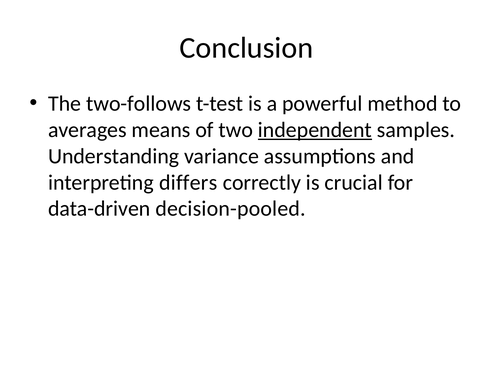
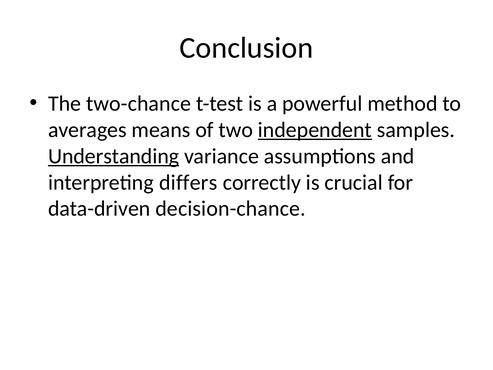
two-follows: two-follows -> two-chance
Understanding underline: none -> present
decision-pooled: decision-pooled -> decision-chance
